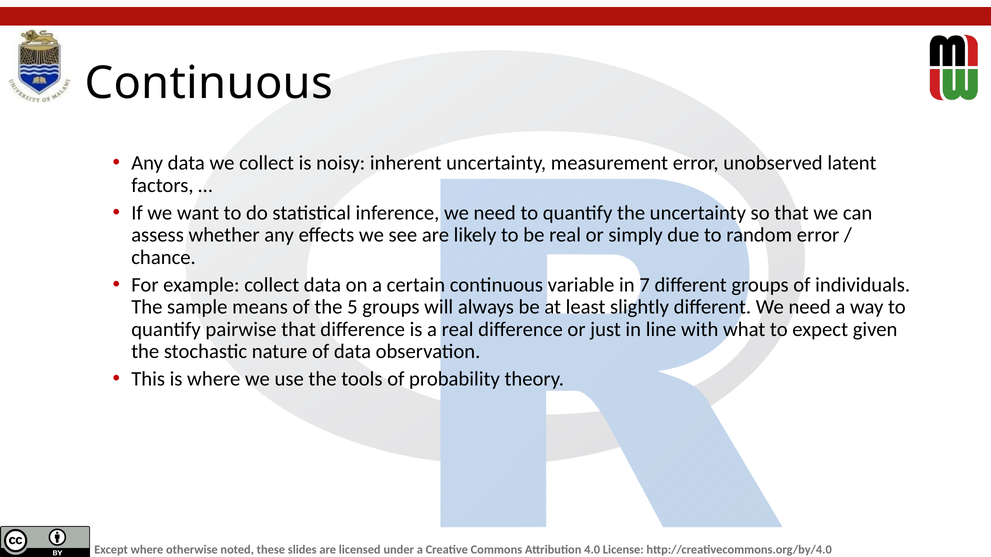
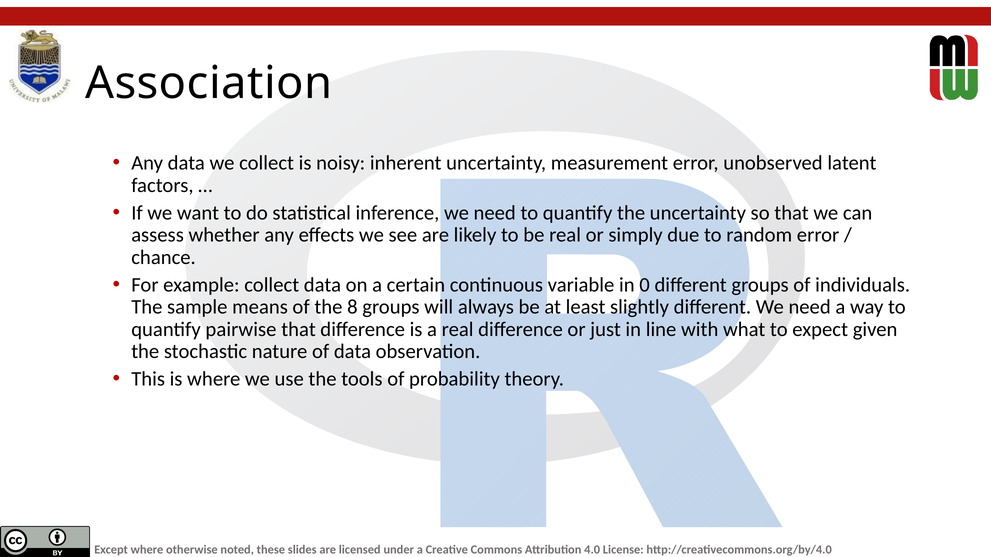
Continuous at (209, 83): Continuous -> Association
7: 7 -> 0
5: 5 -> 8
